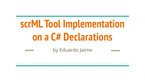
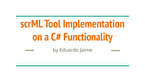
Declarations: Declarations -> Functionality
